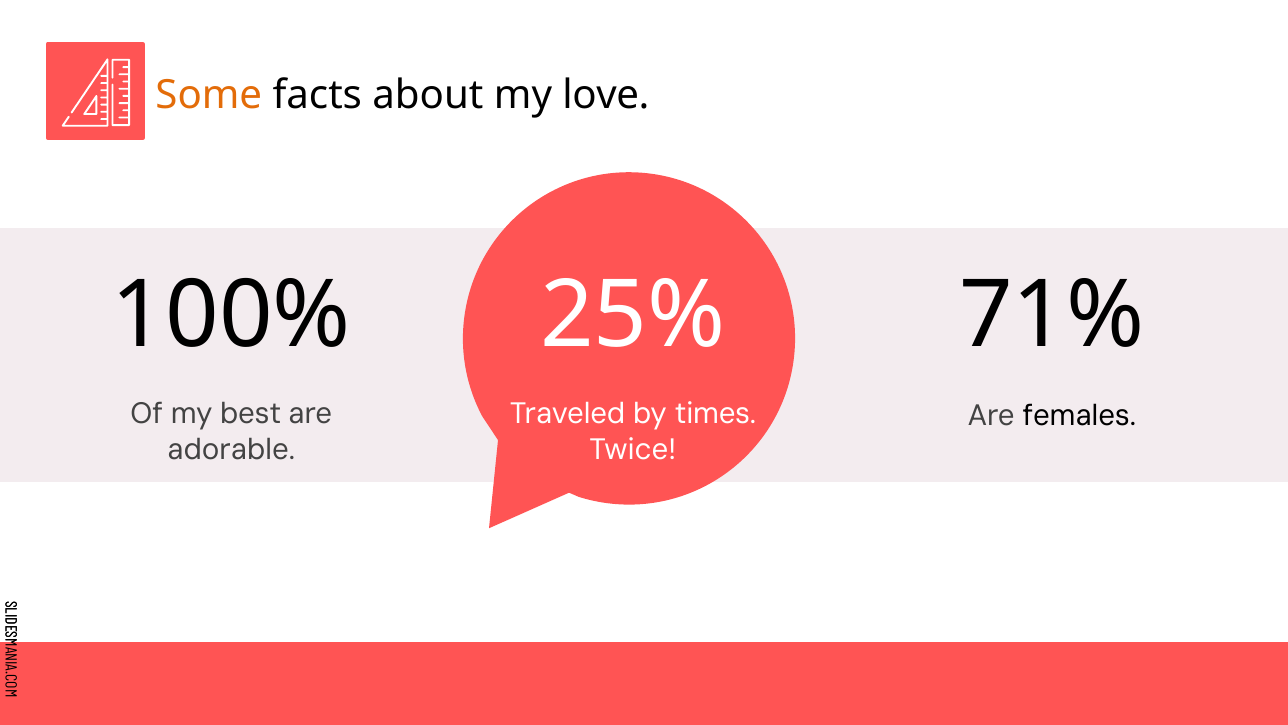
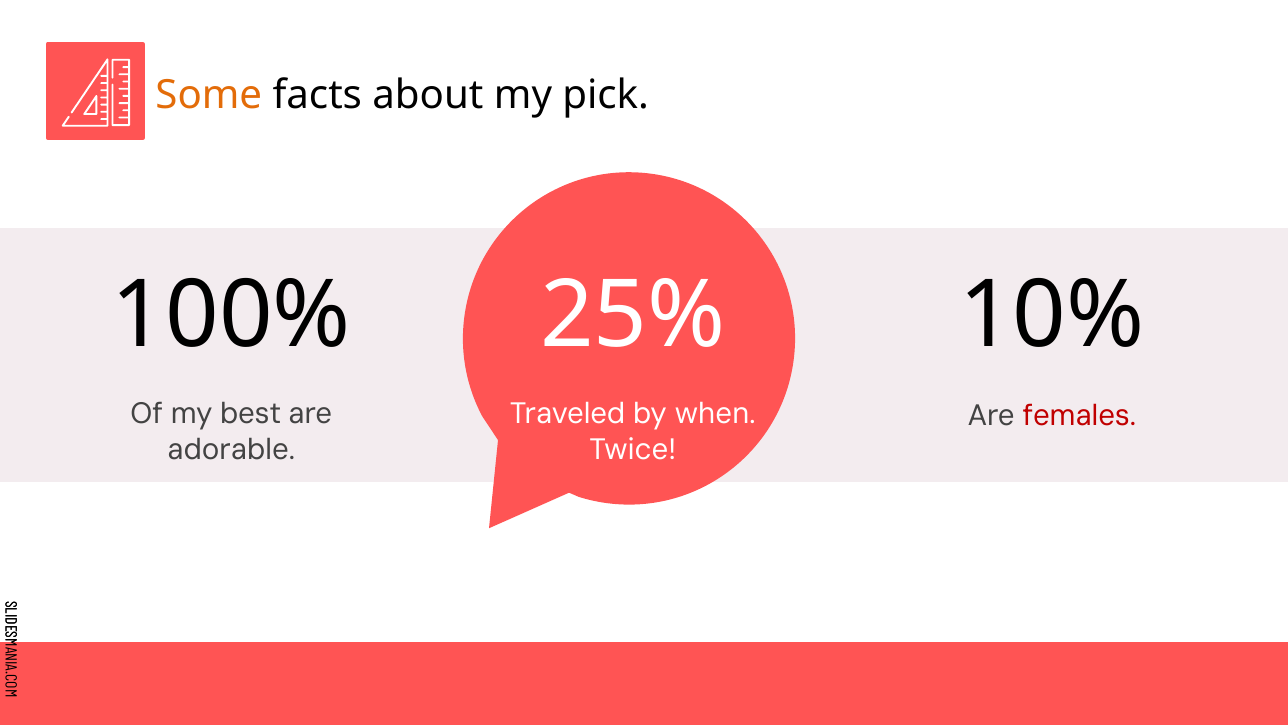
love: love -> pick
71%: 71% -> 10%
times: times -> when
females colour: black -> red
